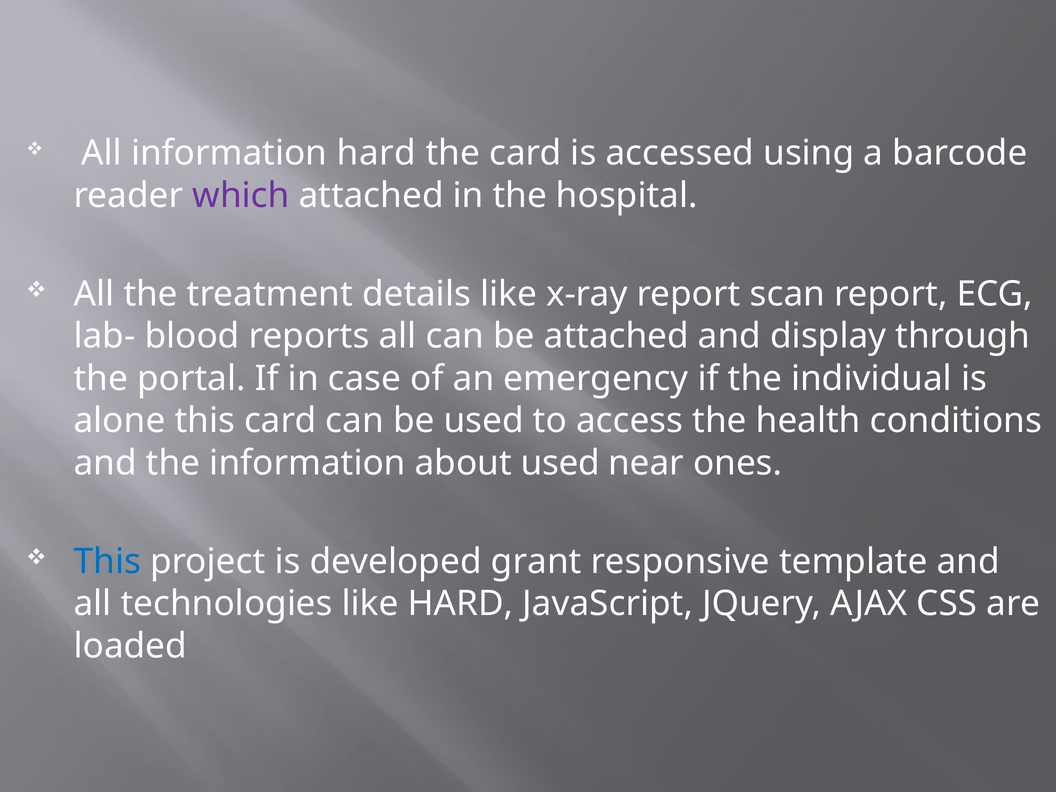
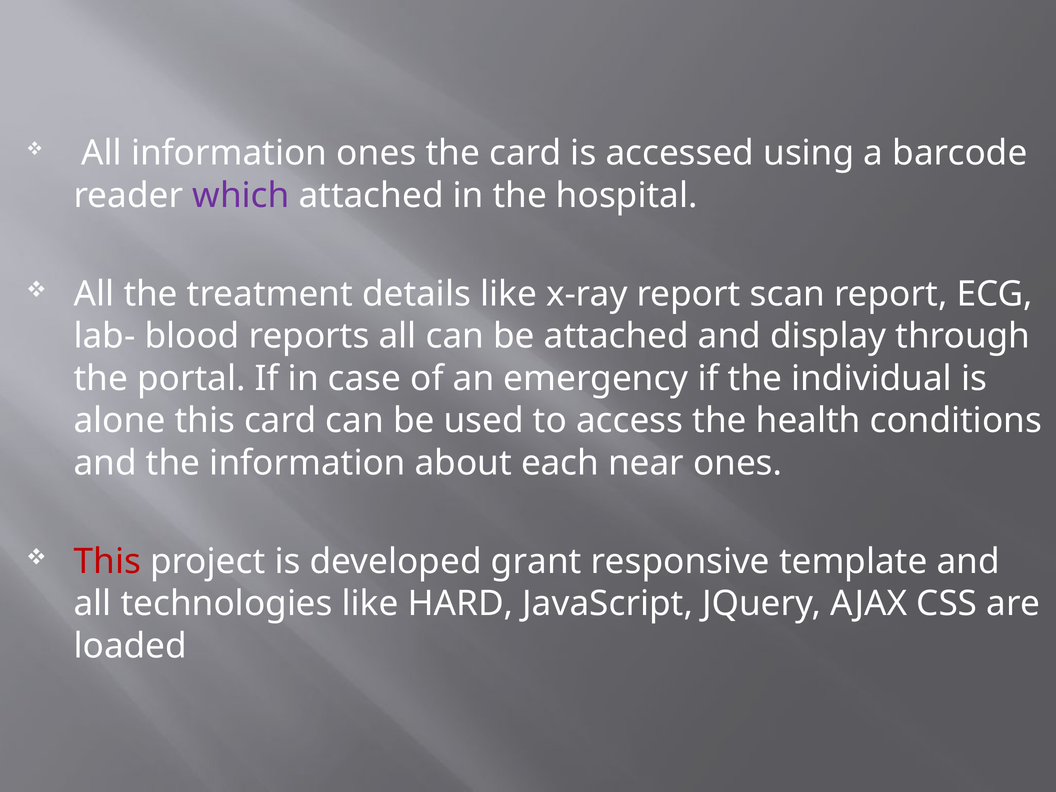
information hard: hard -> ones
about used: used -> each
This at (107, 562) colour: blue -> red
